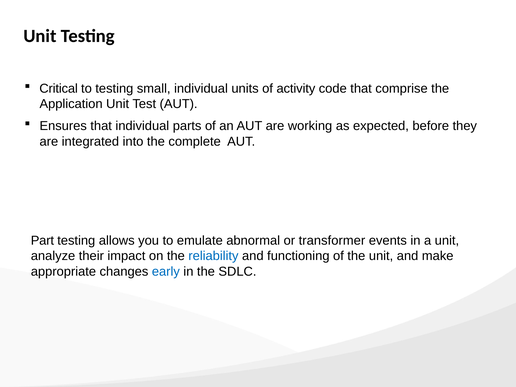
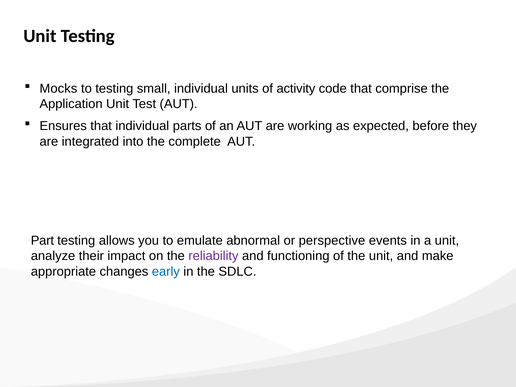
Critical: Critical -> Mocks
transformer: transformer -> perspective
reliability colour: blue -> purple
